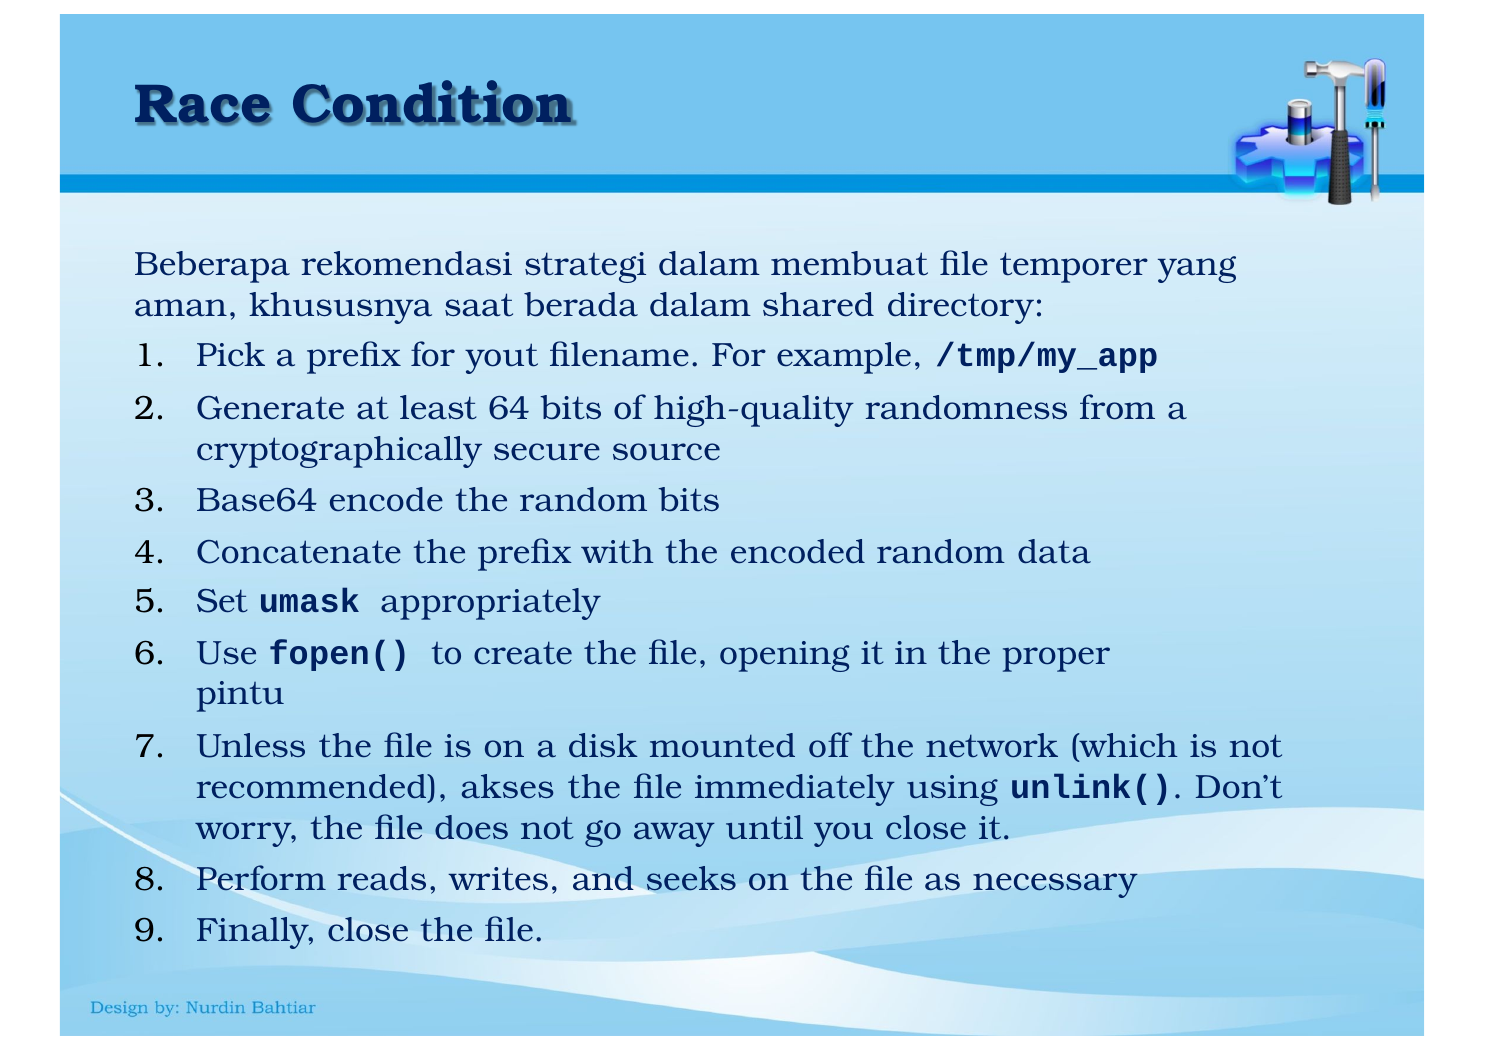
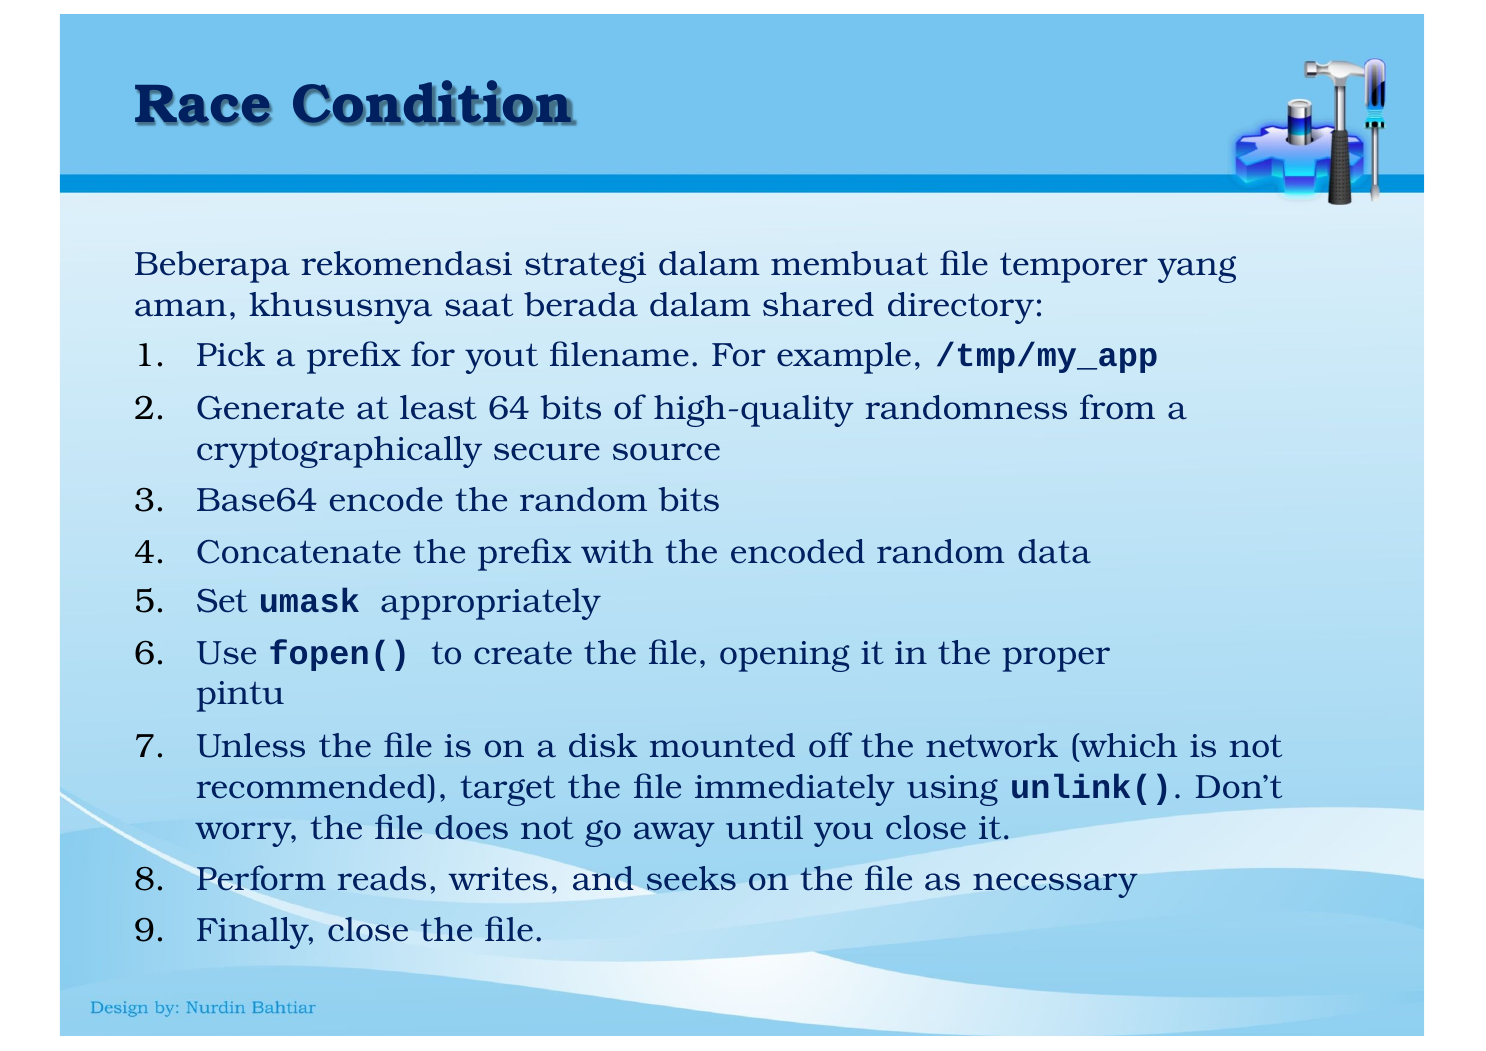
akses: akses -> target
